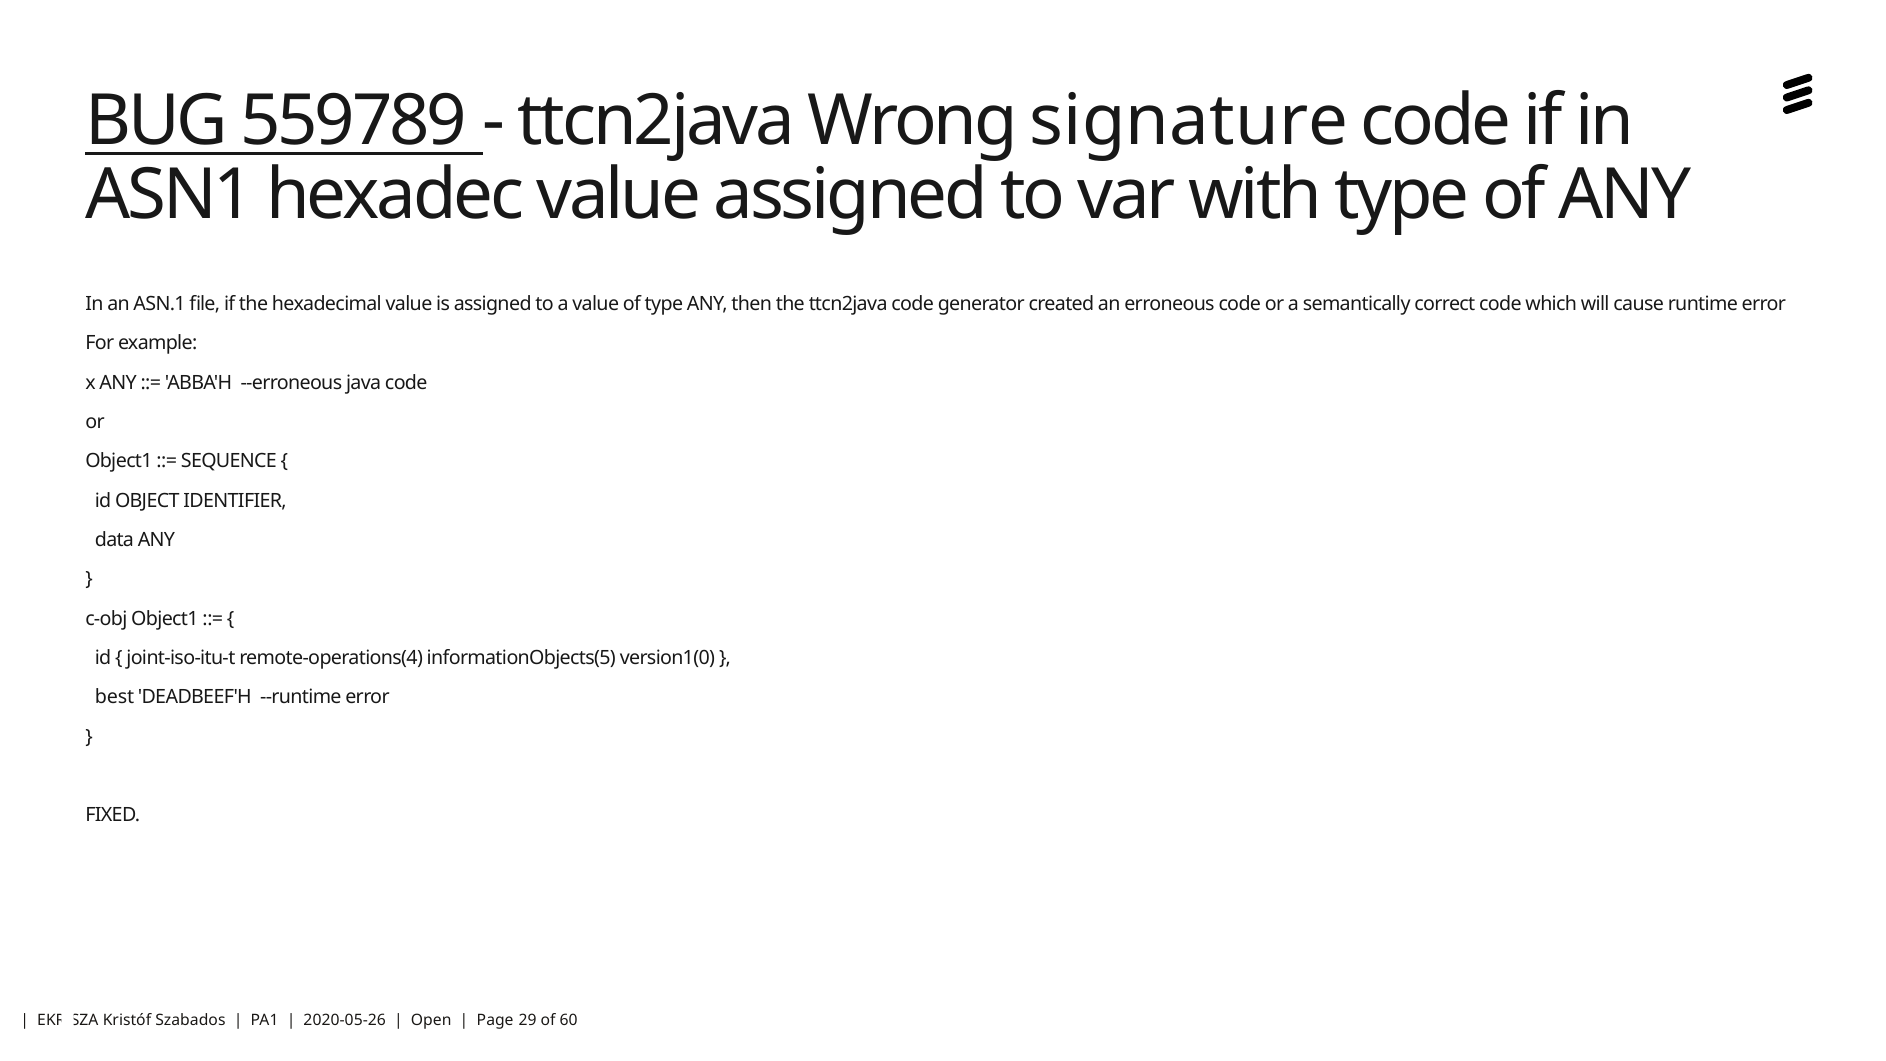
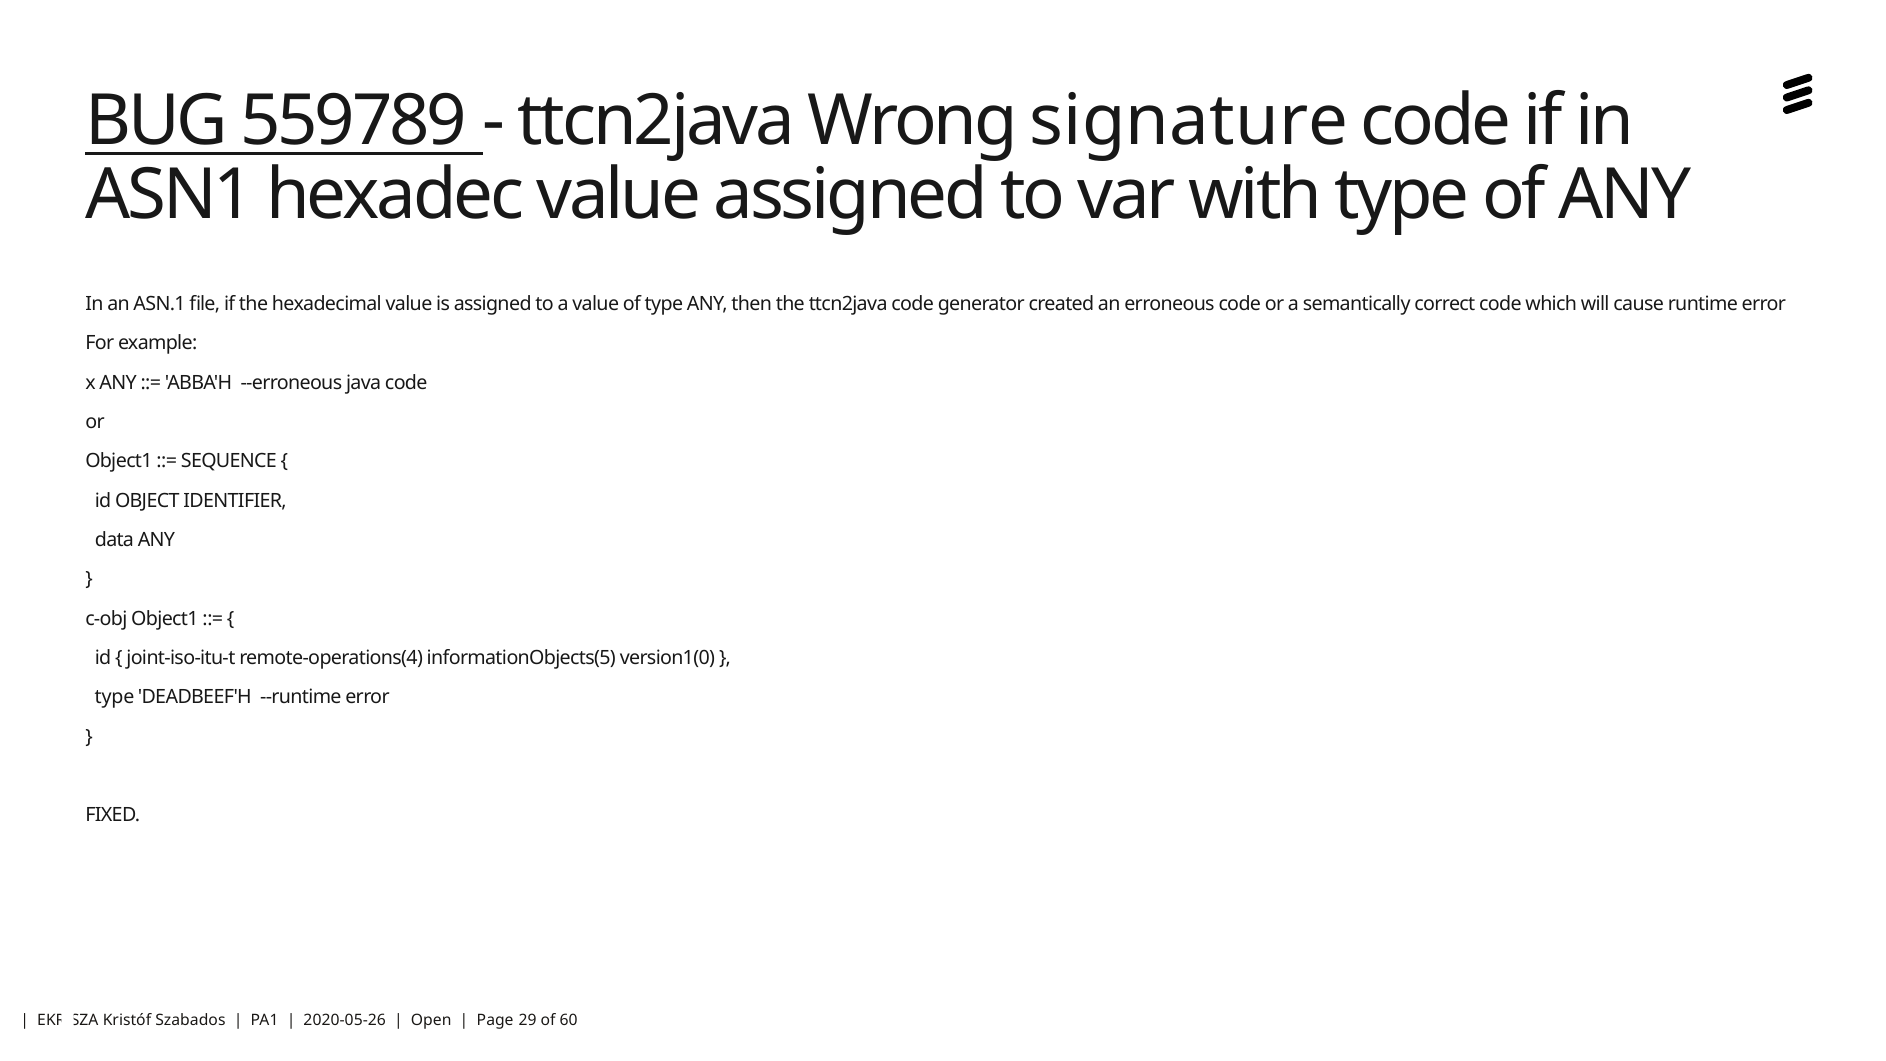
best at (114, 697): best -> type
